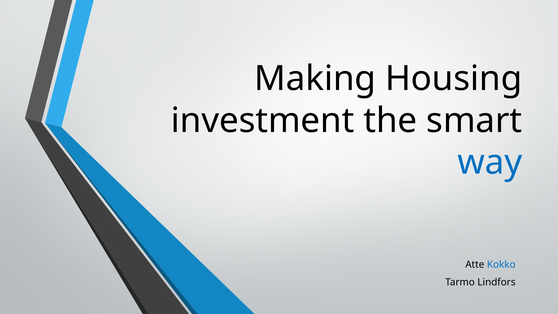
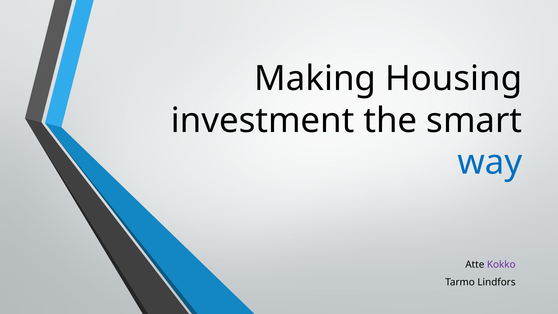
Kokko colour: blue -> purple
